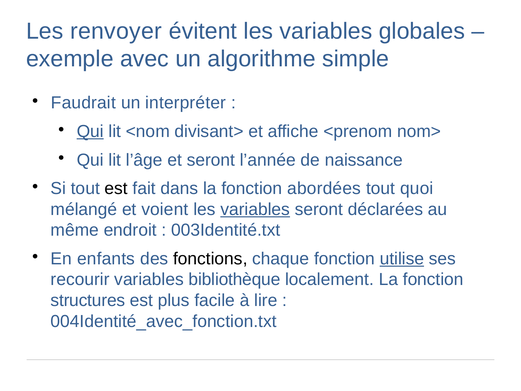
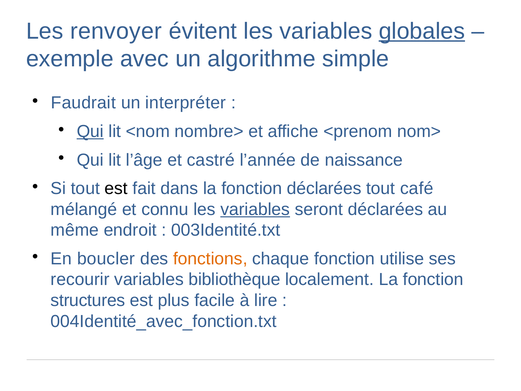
globales underline: none -> present
divisant>: divisant> -> nombre>
et seront: seront -> castré
fonction abordées: abordées -> déclarées
quoi: quoi -> café
voient: voient -> connu
enfants: enfants -> boucler
fonctions colour: black -> orange
utilise underline: present -> none
